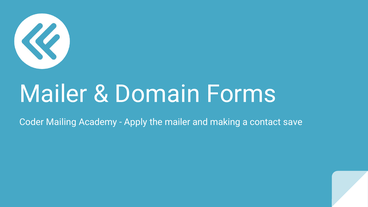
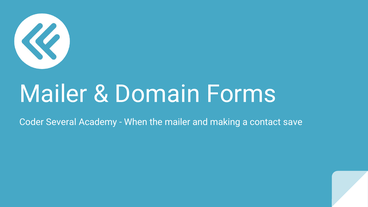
Mailing: Mailing -> Several
Apply: Apply -> When
